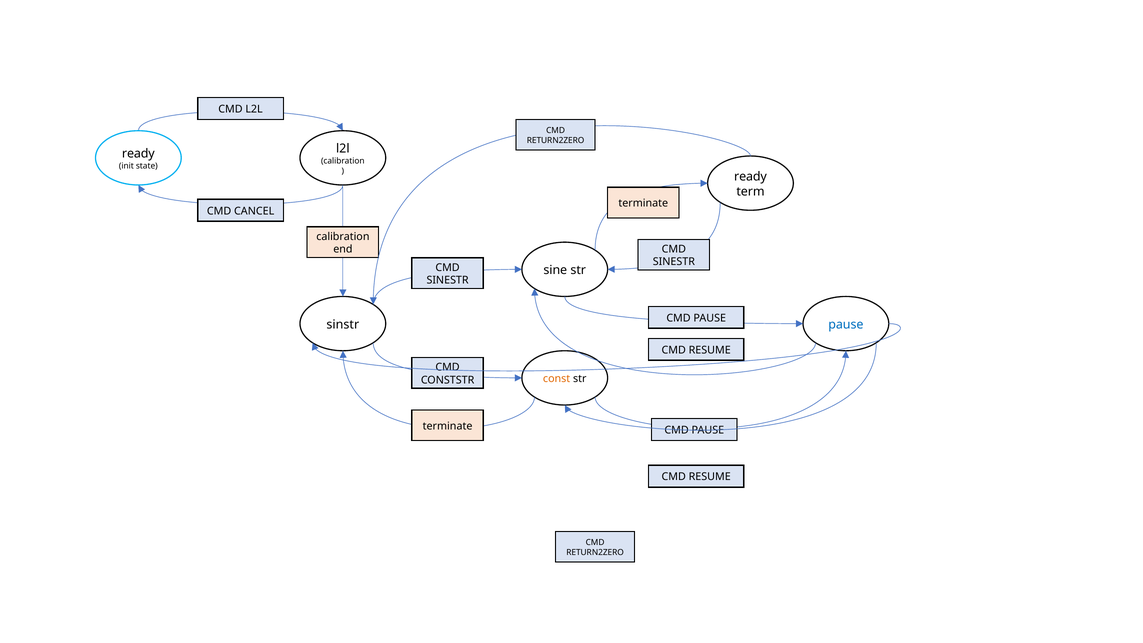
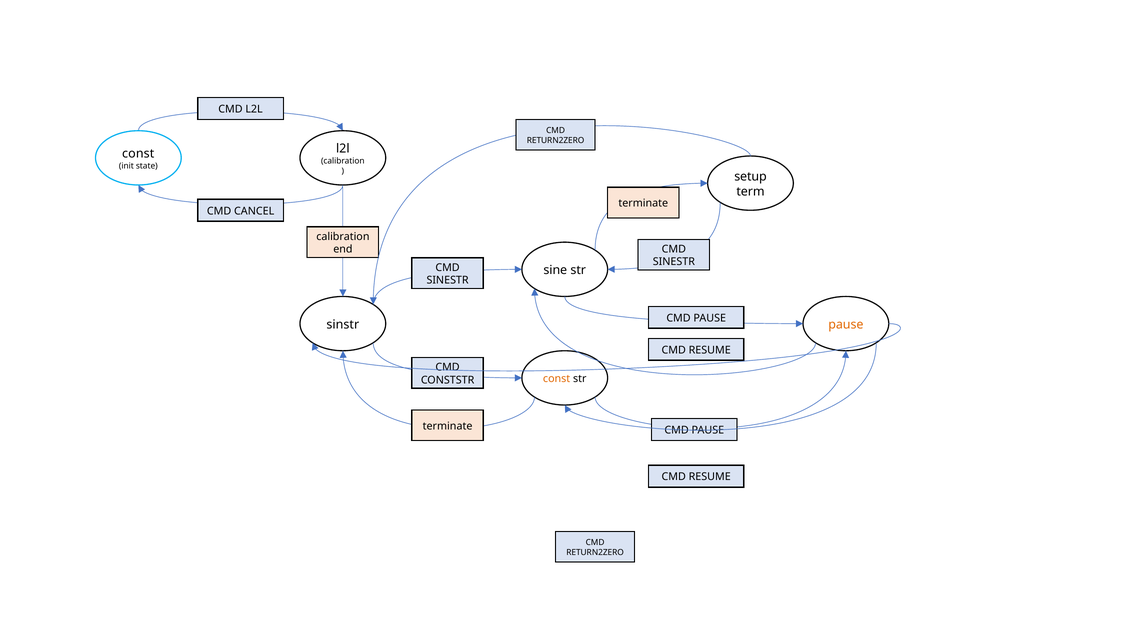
ready at (138, 154): ready -> const
ready at (750, 176): ready -> setup
pause at (846, 324) colour: blue -> orange
